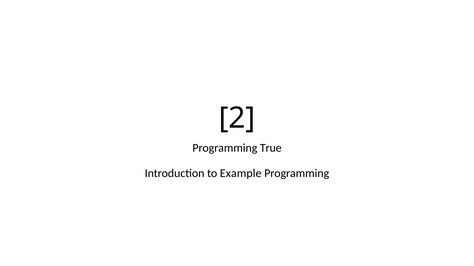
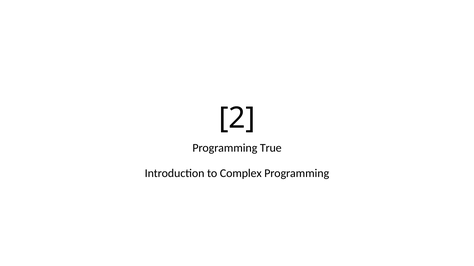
Example: Example -> Complex
